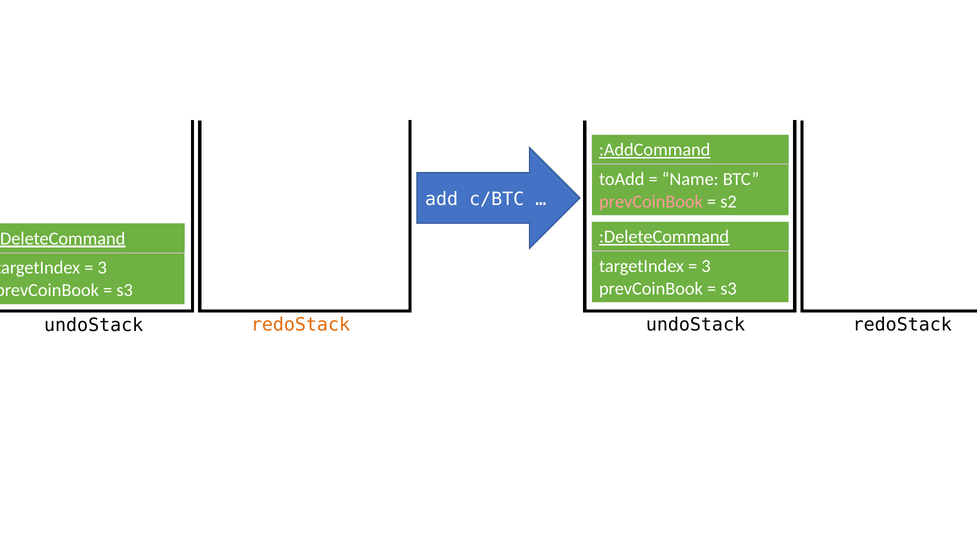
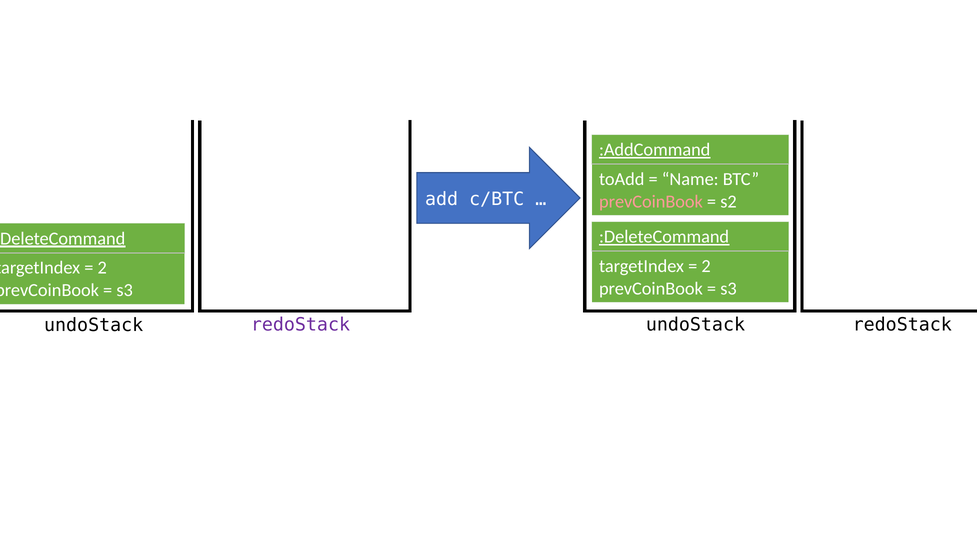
3 at (706, 266): 3 -> 2
3 at (102, 268): 3 -> 2
redoStack at (300, 325) colour: orange -> purple
